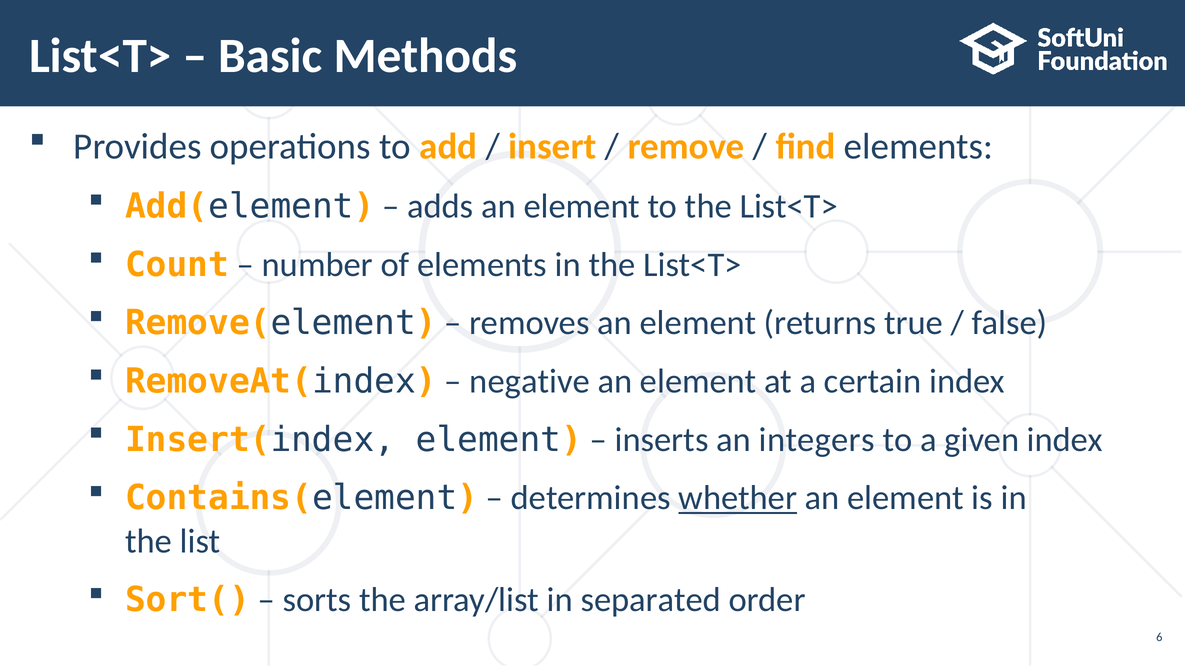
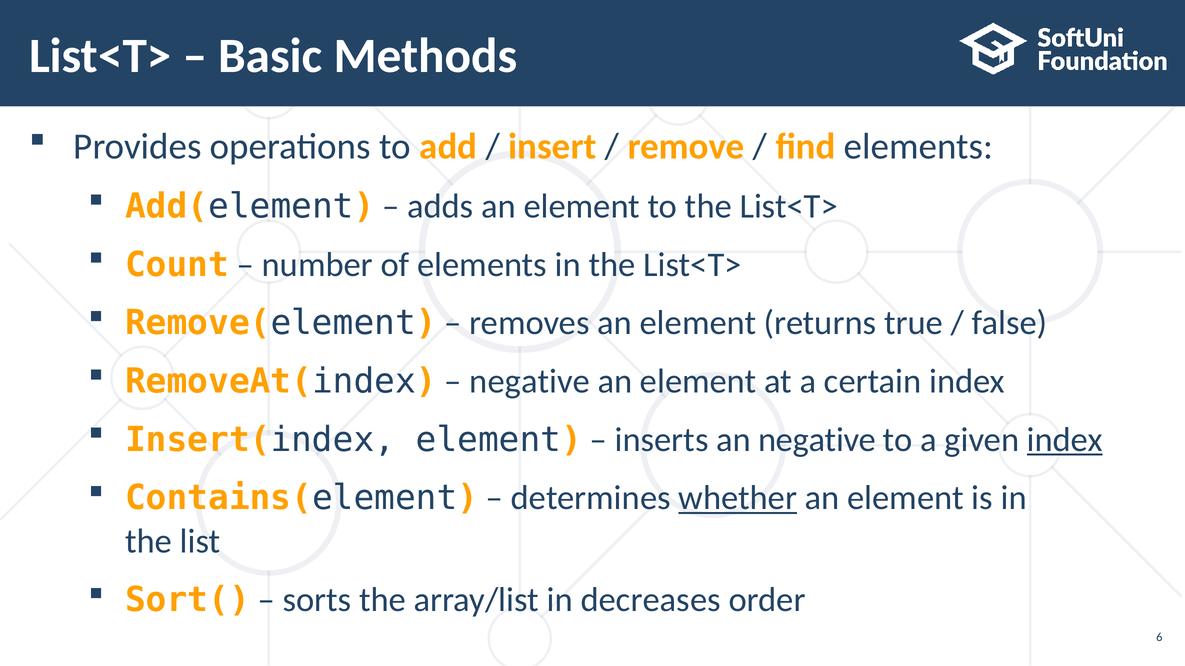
an integers: integers -> negative
index at (1065, 440) underline: none -> present
separated: separated -> decreases
